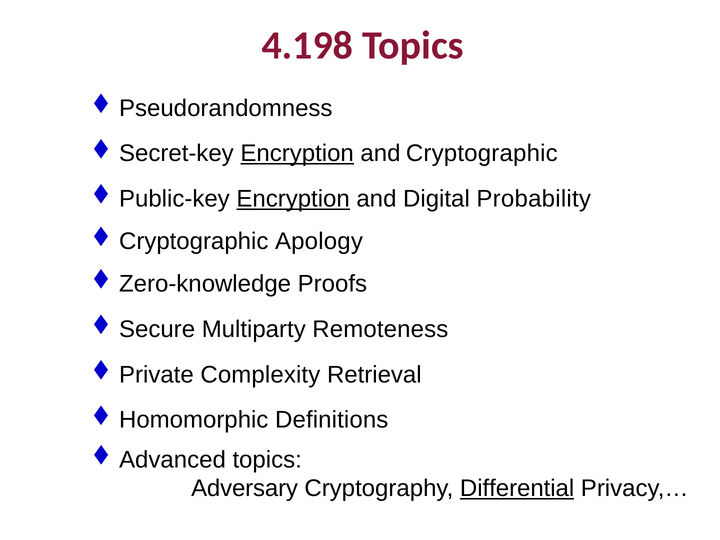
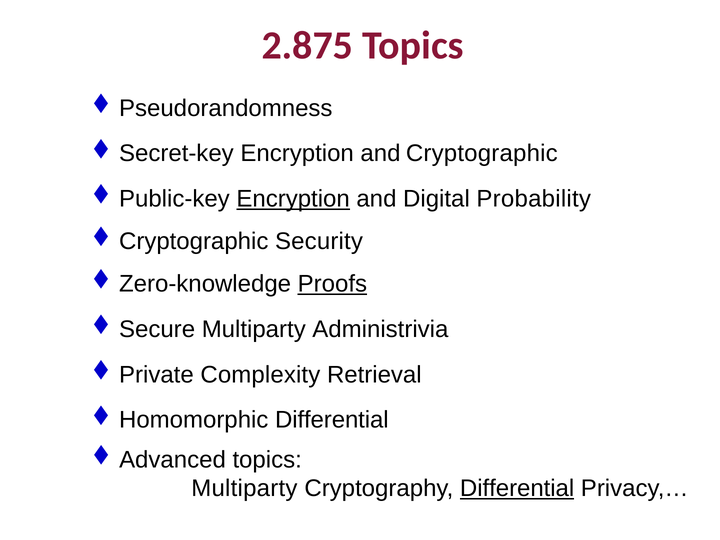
4.198: 4.198 -> 2.875
Encryption at (297, 154) underline: present -> none
Apology: Apology -> Security
Proofs underline: none -> present
Remoteness: Remoteness -> Administrivia
Definitions at (332, 420): Definitions -> Differential
Adversary at (245, 489): Adversary -> Multiparty
